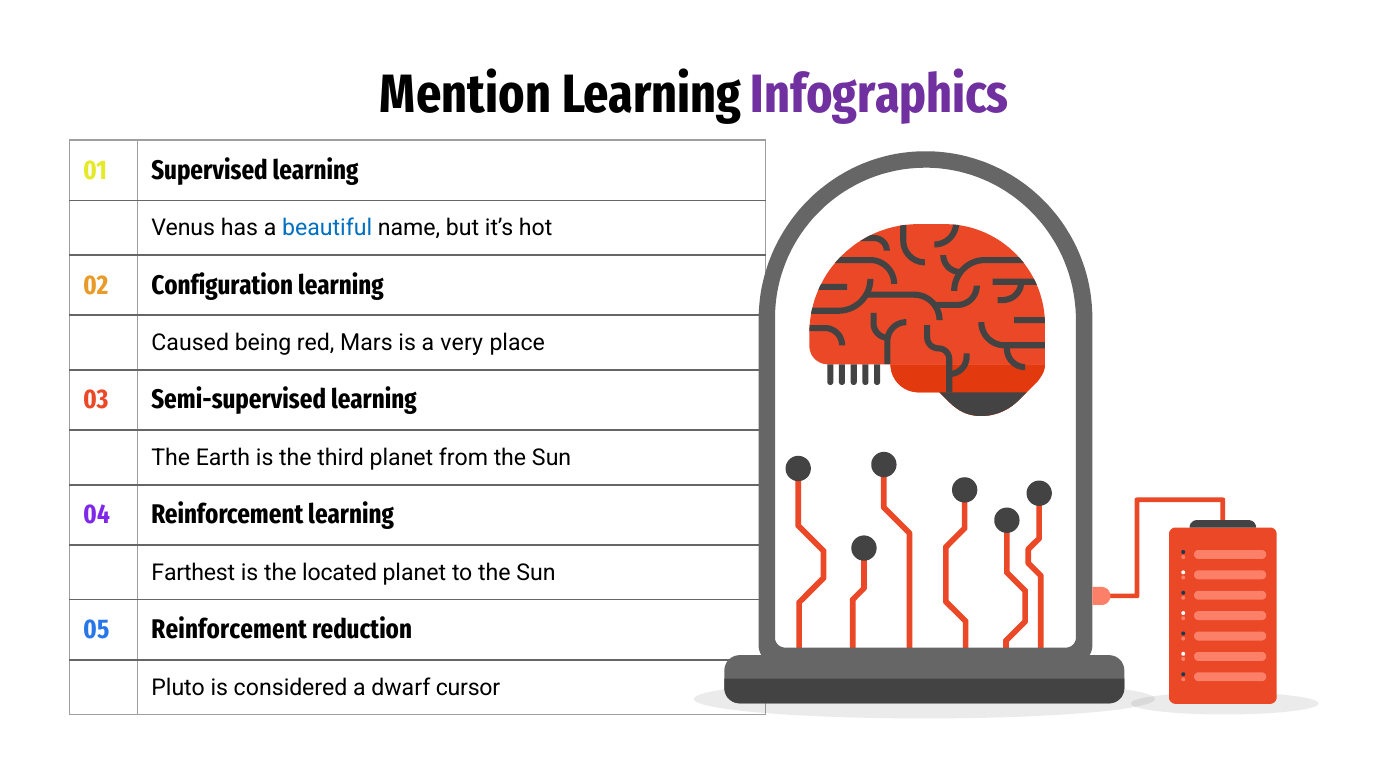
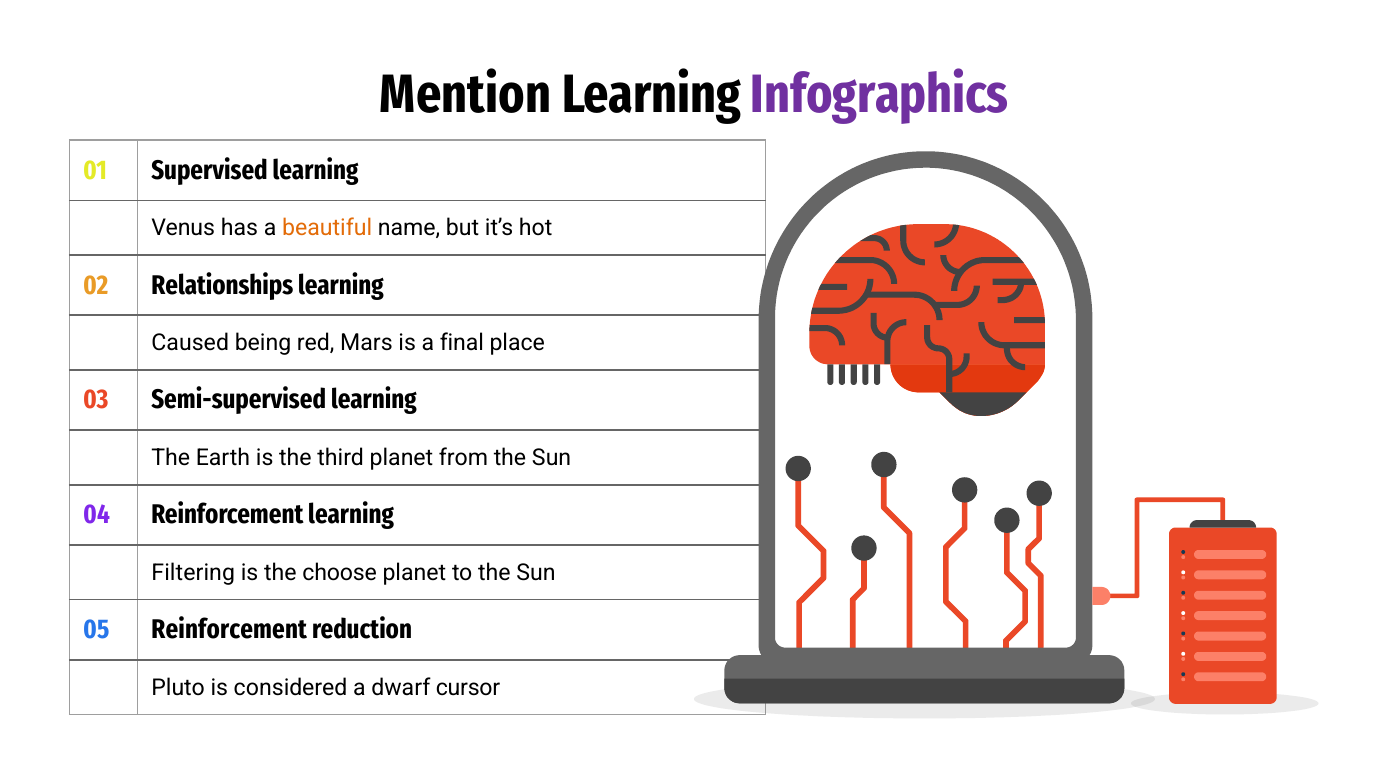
beautiful colour: blue -> orange
Configuration: Configuration -> Relationships
very: very -> final
Farthest: Farthest -> Filtering
located: located -> choose
